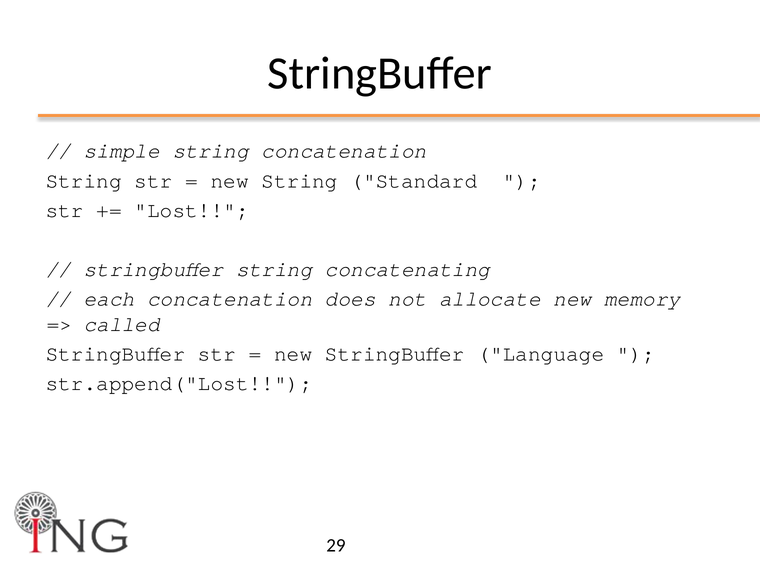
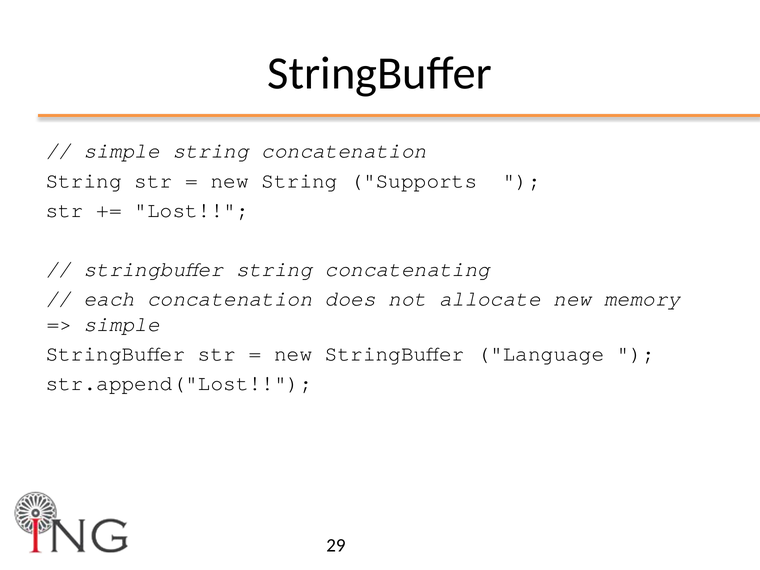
Standard: Standard -> Supports
called at (122, 324): called -> simple
